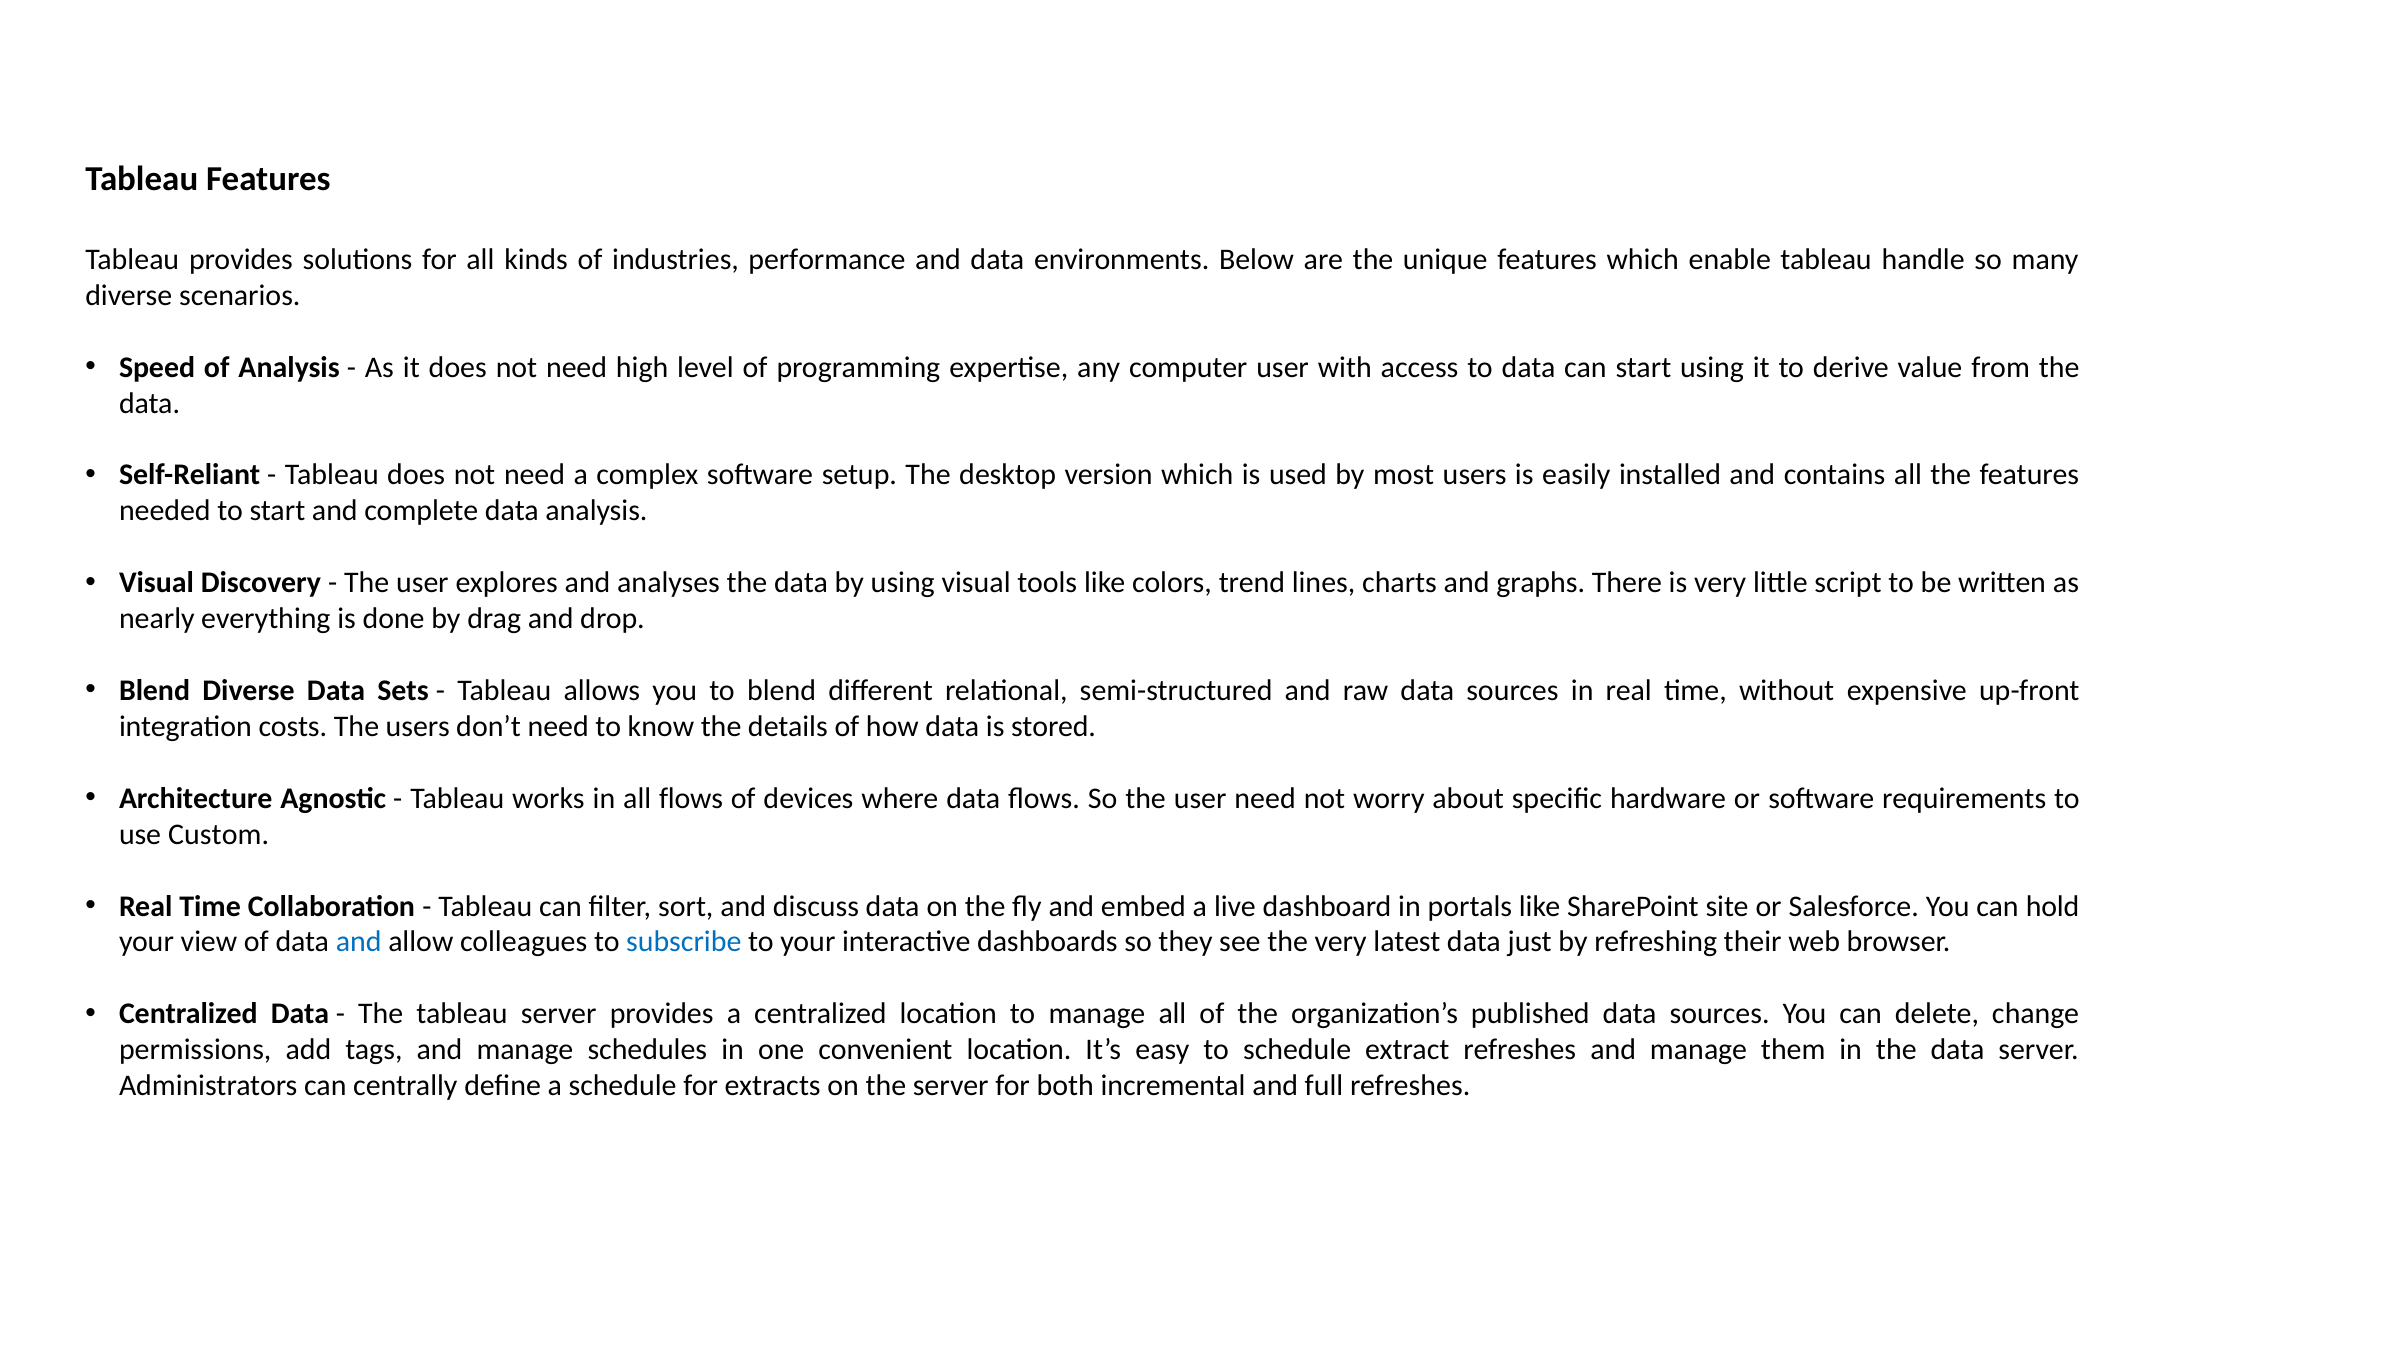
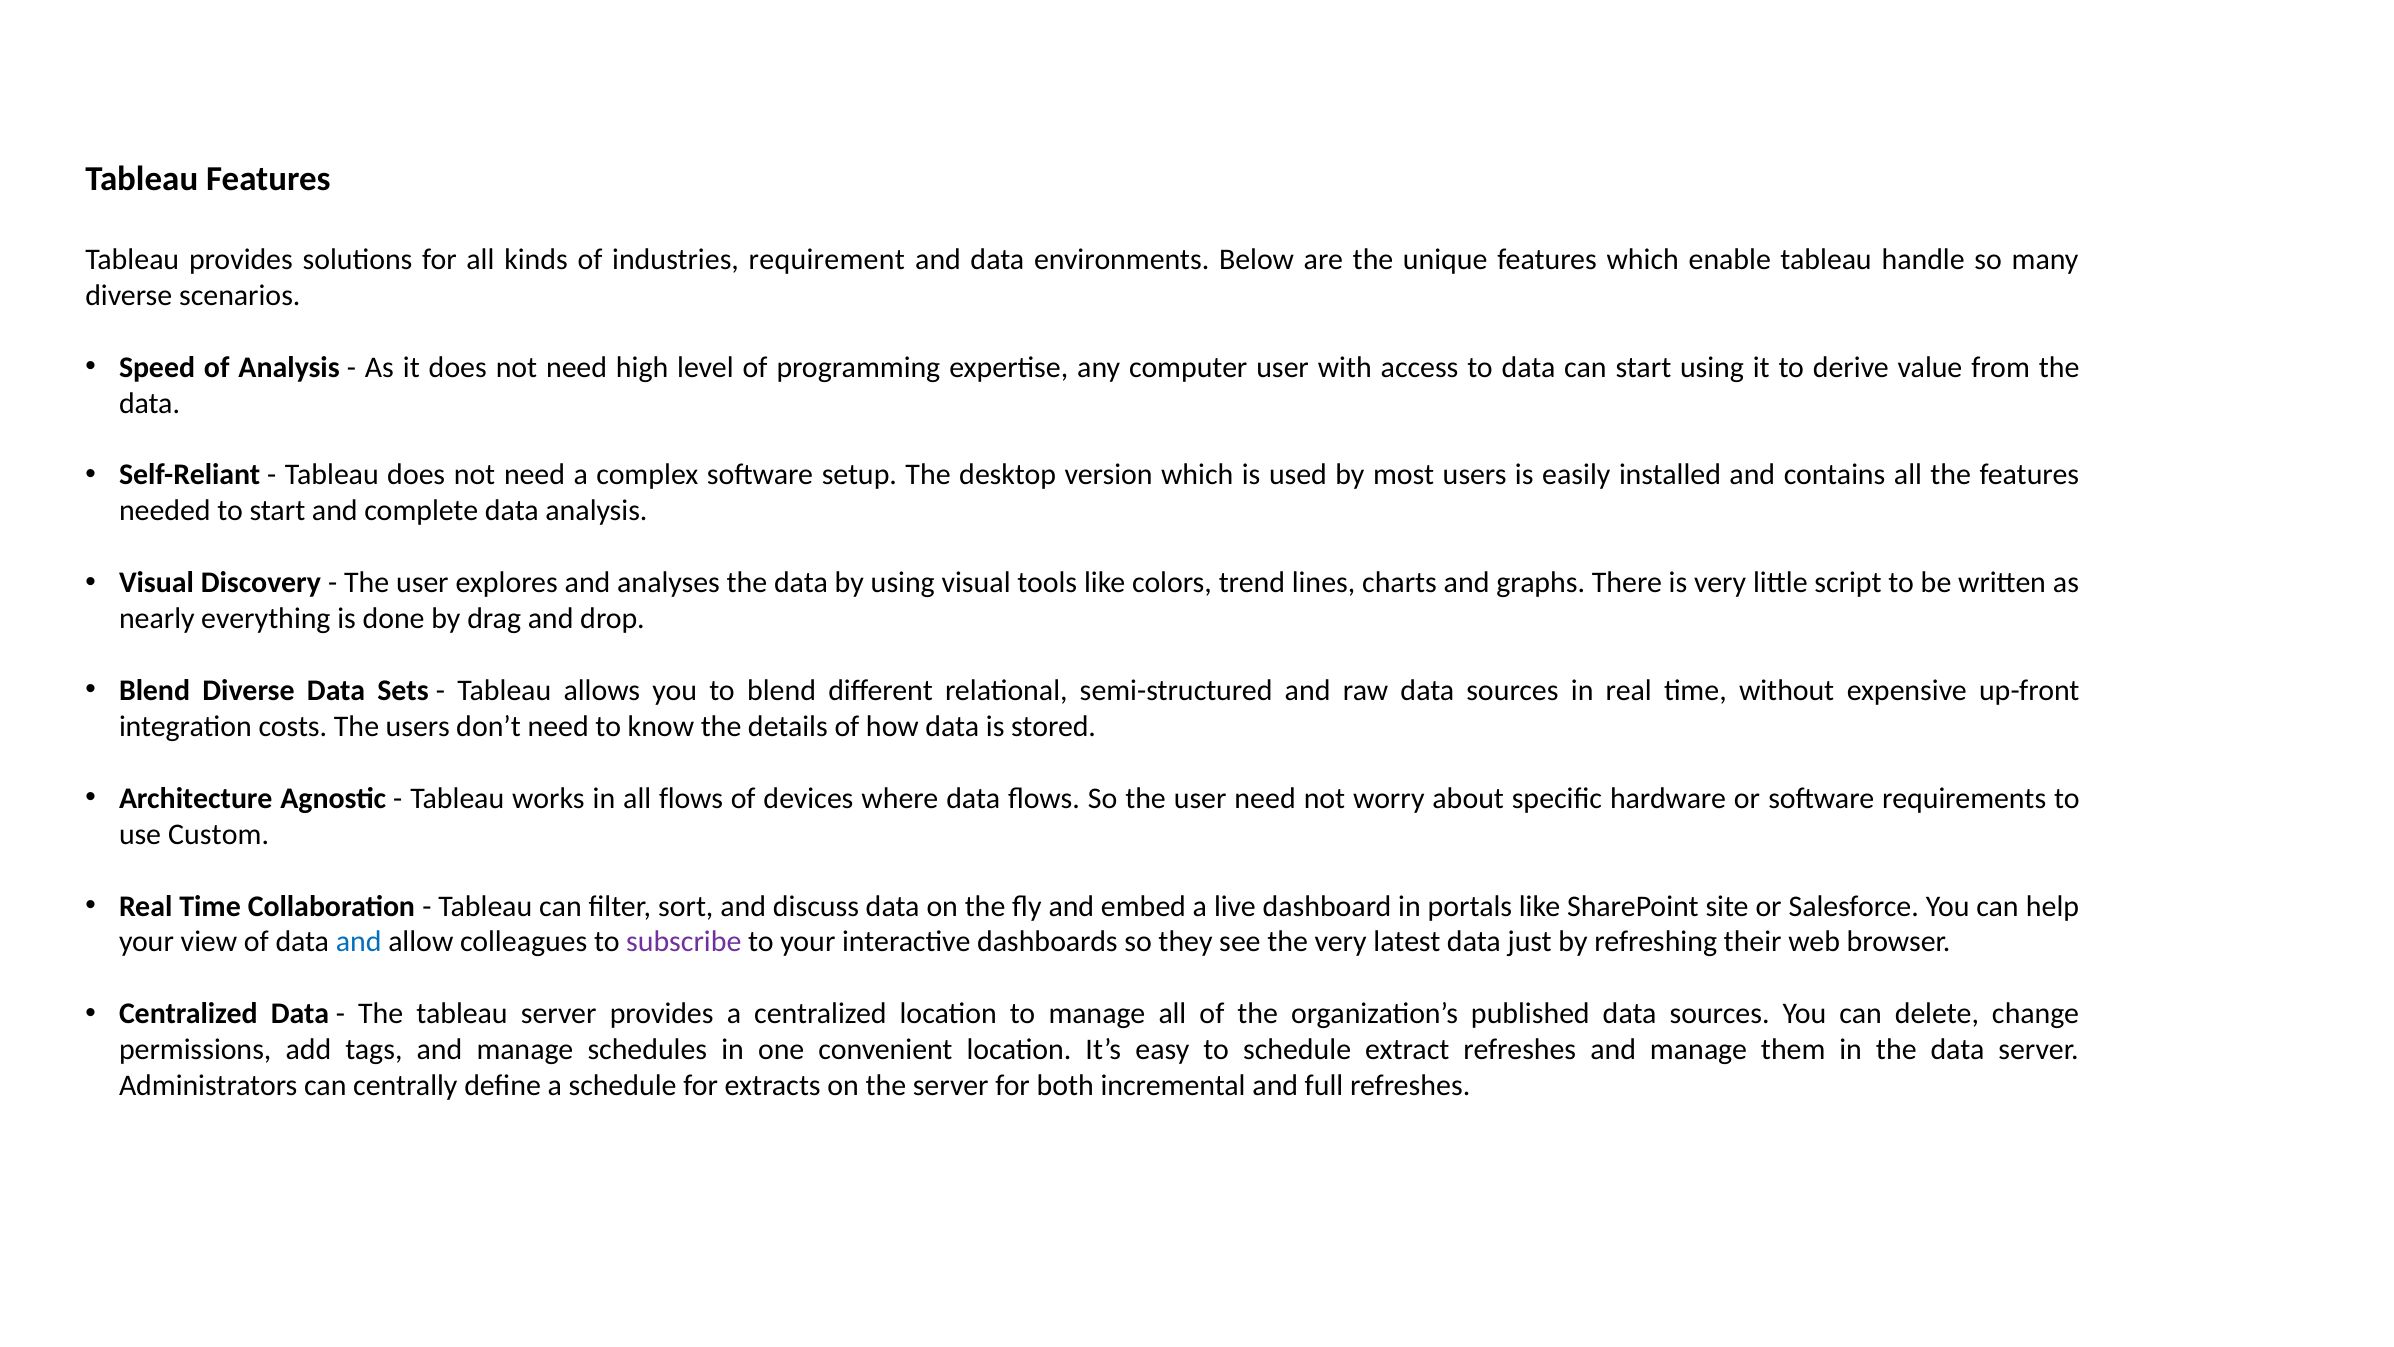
performance: performance -> requirement
hold: hold -> help
subscribe colour: blue -> purple
